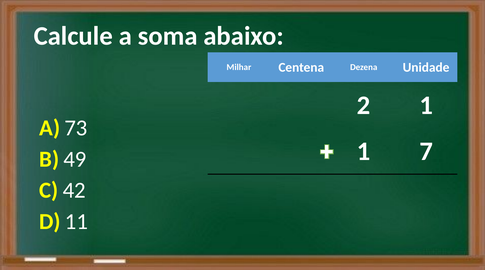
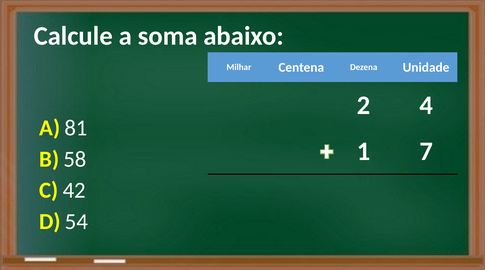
2 1: 1 -> 4
73: 73 -> 81
49: 49 -> 58
11: 11 -> 54
